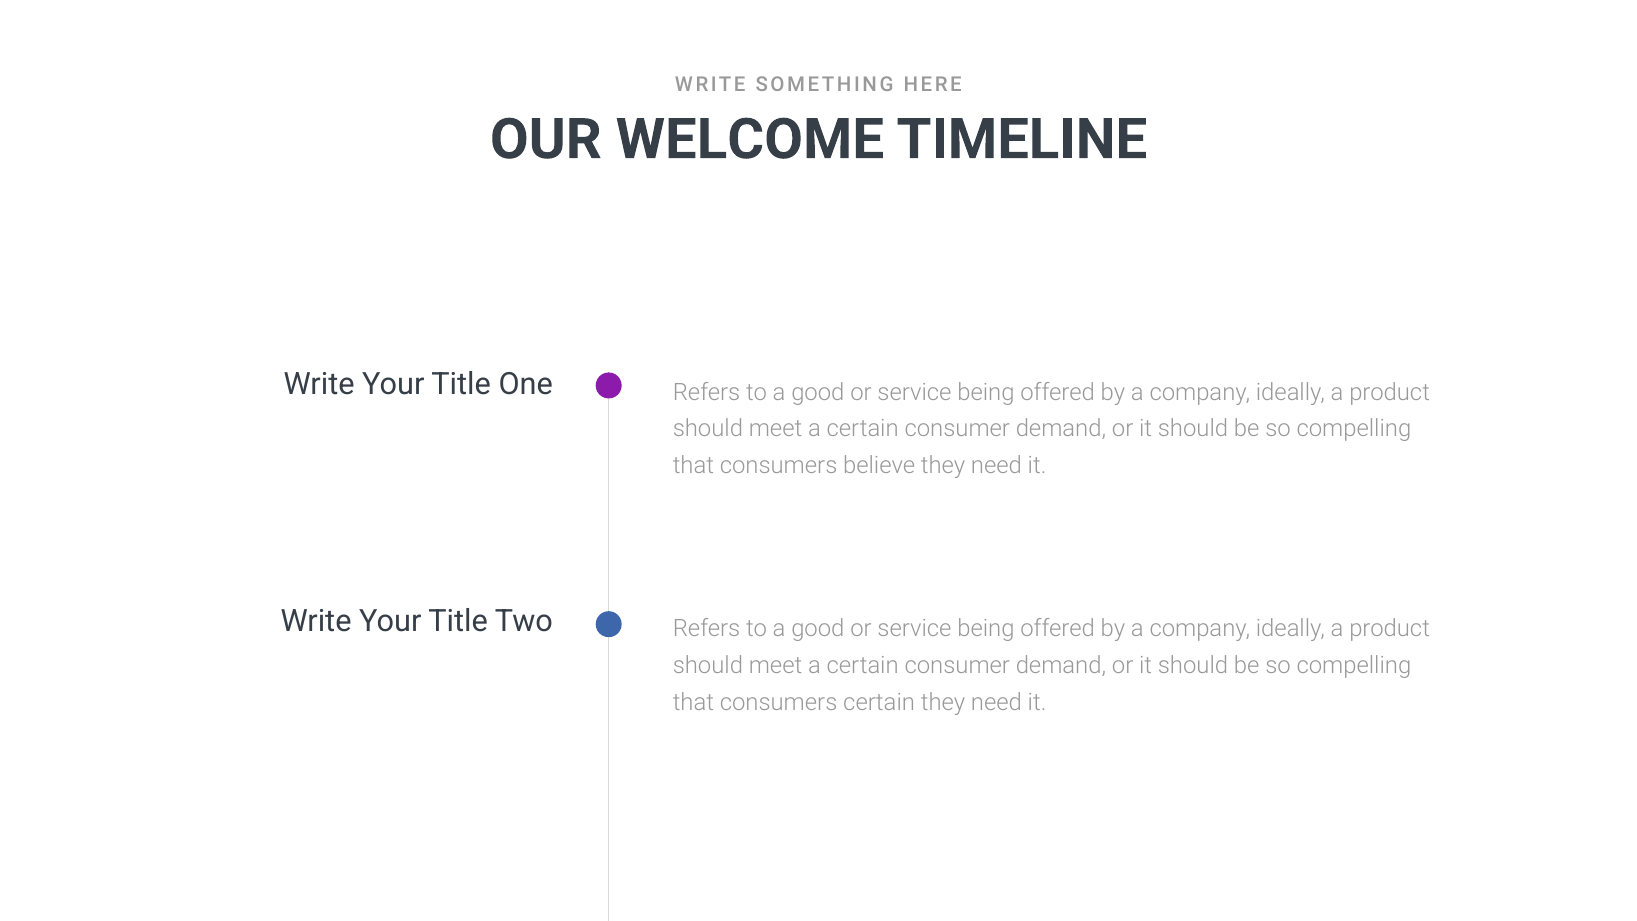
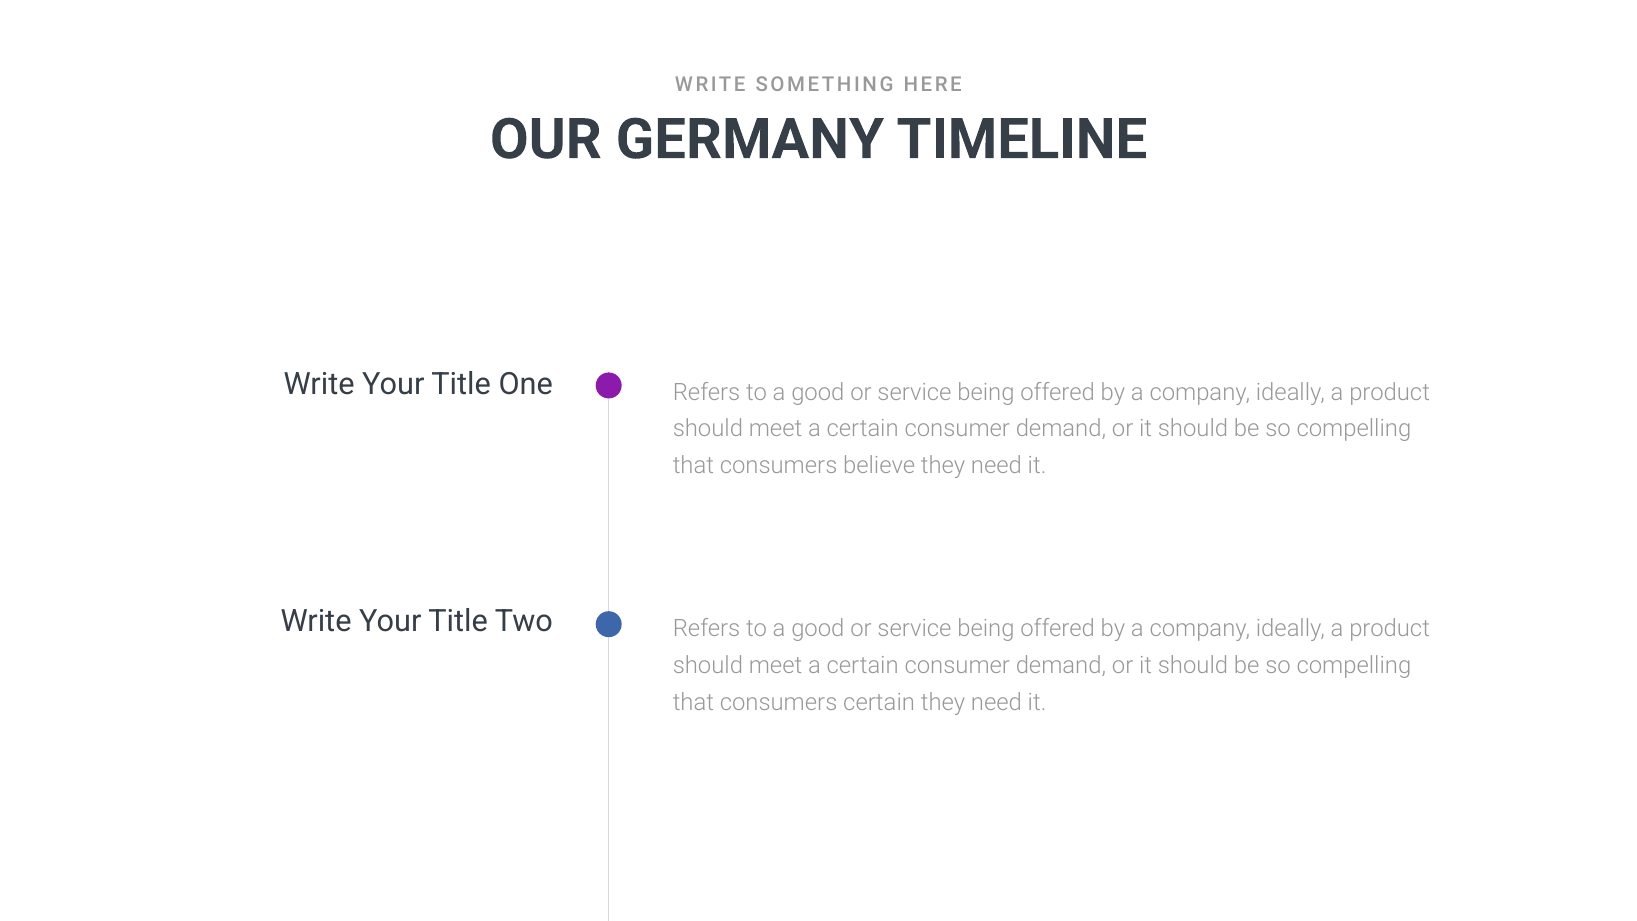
WELCOME: WELCOME -> GERMANY
